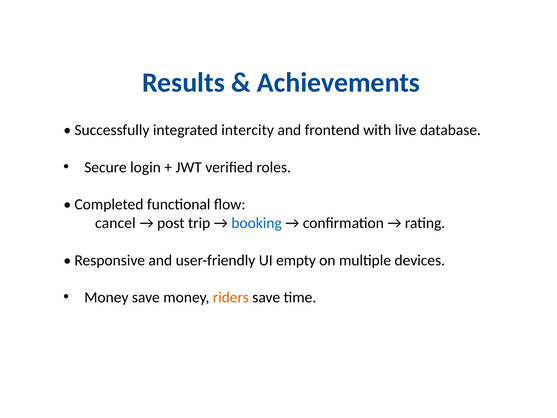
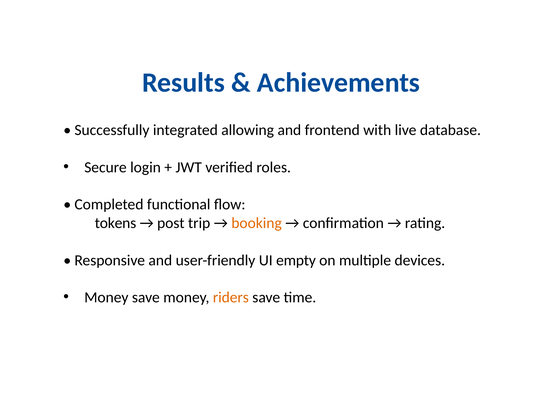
intercity: intercity -> allowing
cancel: cancel -> tokens
booking colour: blue -> orange
